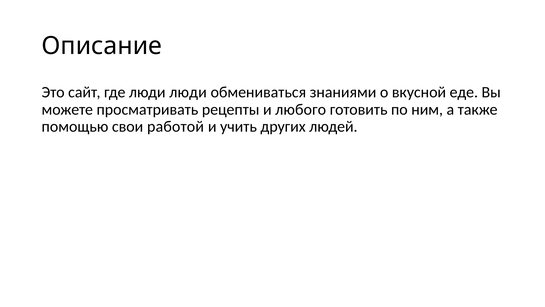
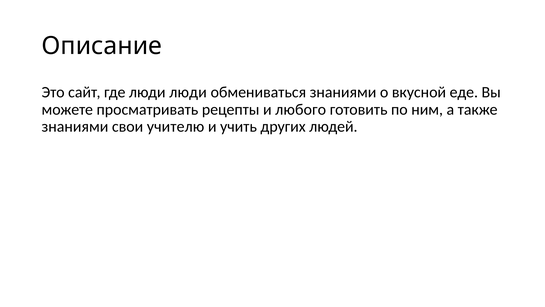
помощью at (75, 126): помощью -> знаниями
работой: работой -> учителю
